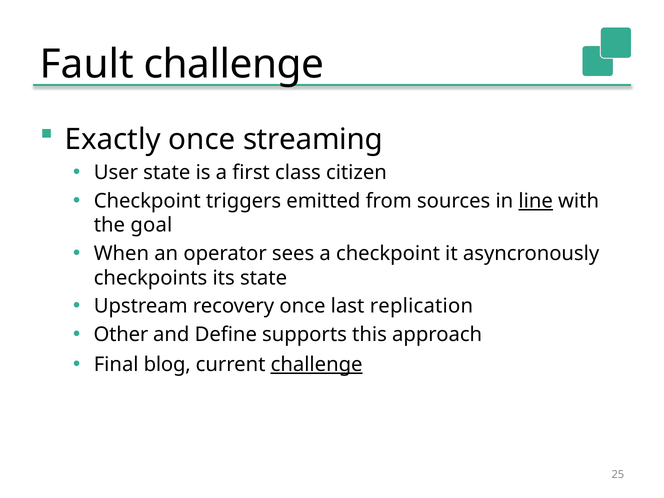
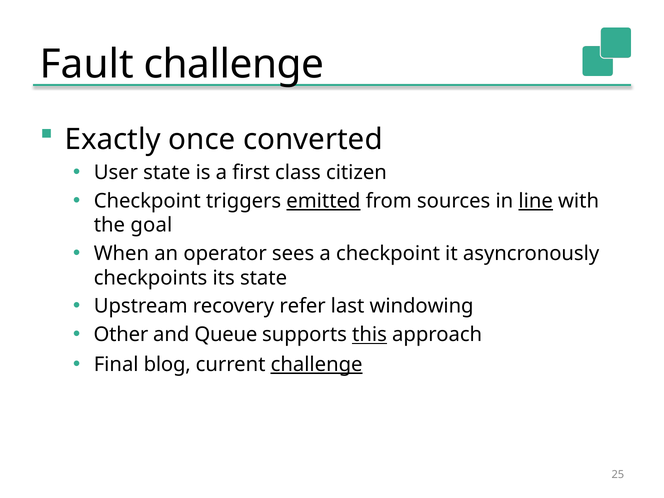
streaming: streaming -> converted
emitted underline: none -> present
recovery once: once -> refer
replication: replication -> windowing
Define: Define -> Queue
this underline: none -> present
